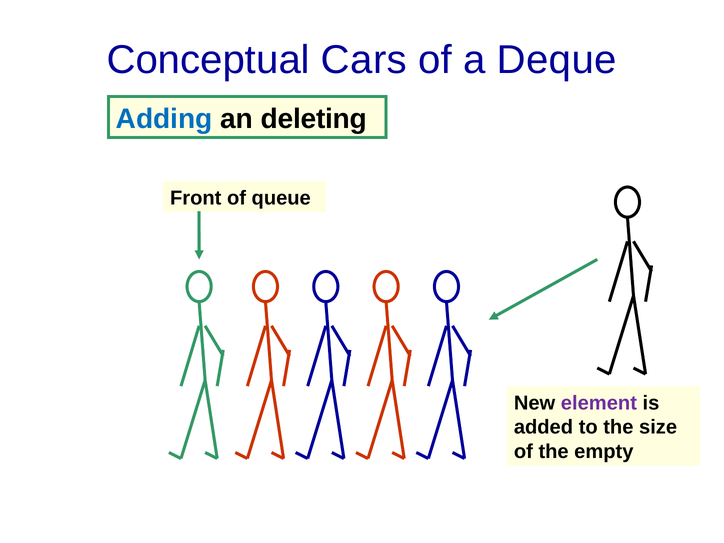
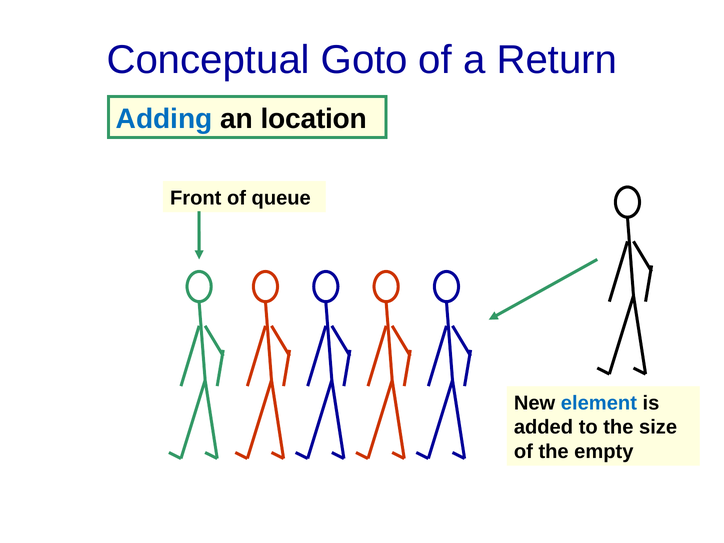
Cars: Cars -> Goto
Deque: Deque -> Return
deleting: deleting -> location
element colour: purple -> blue
